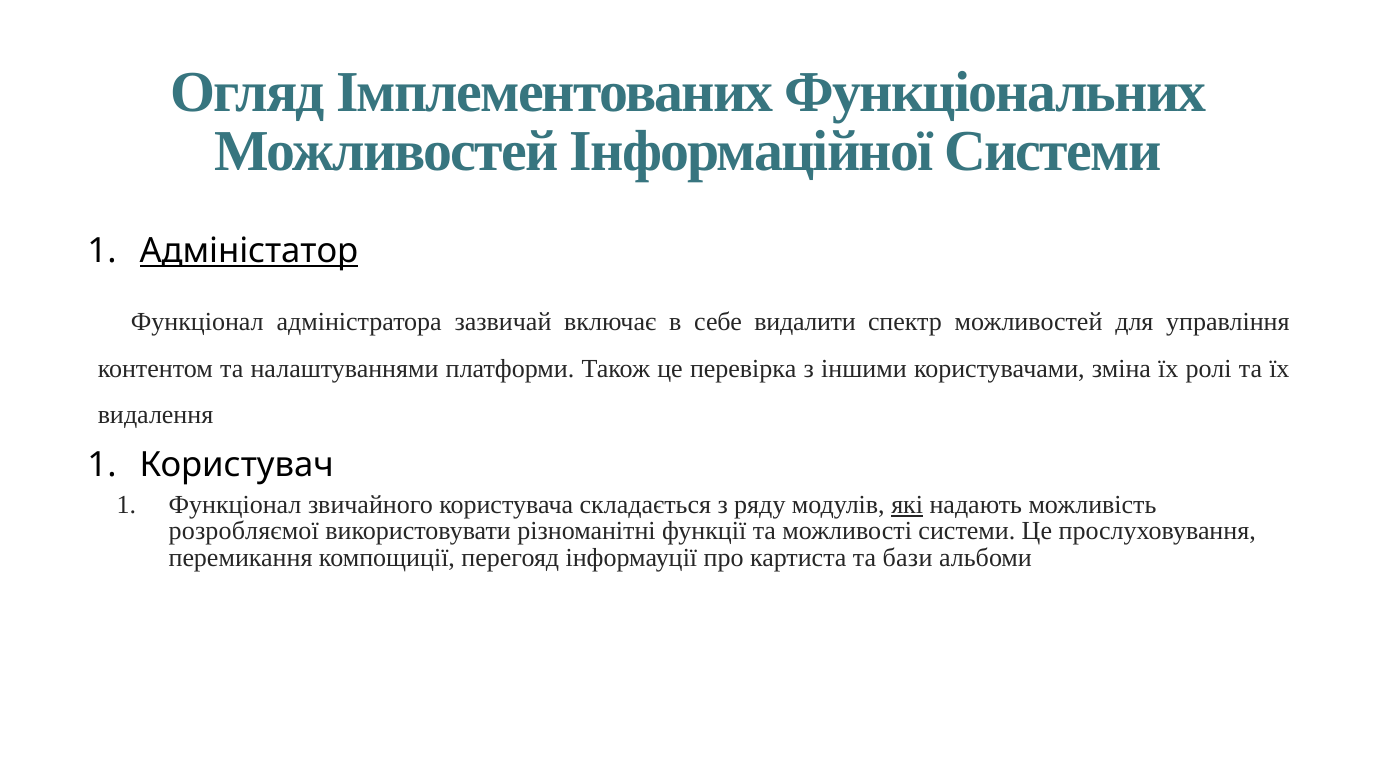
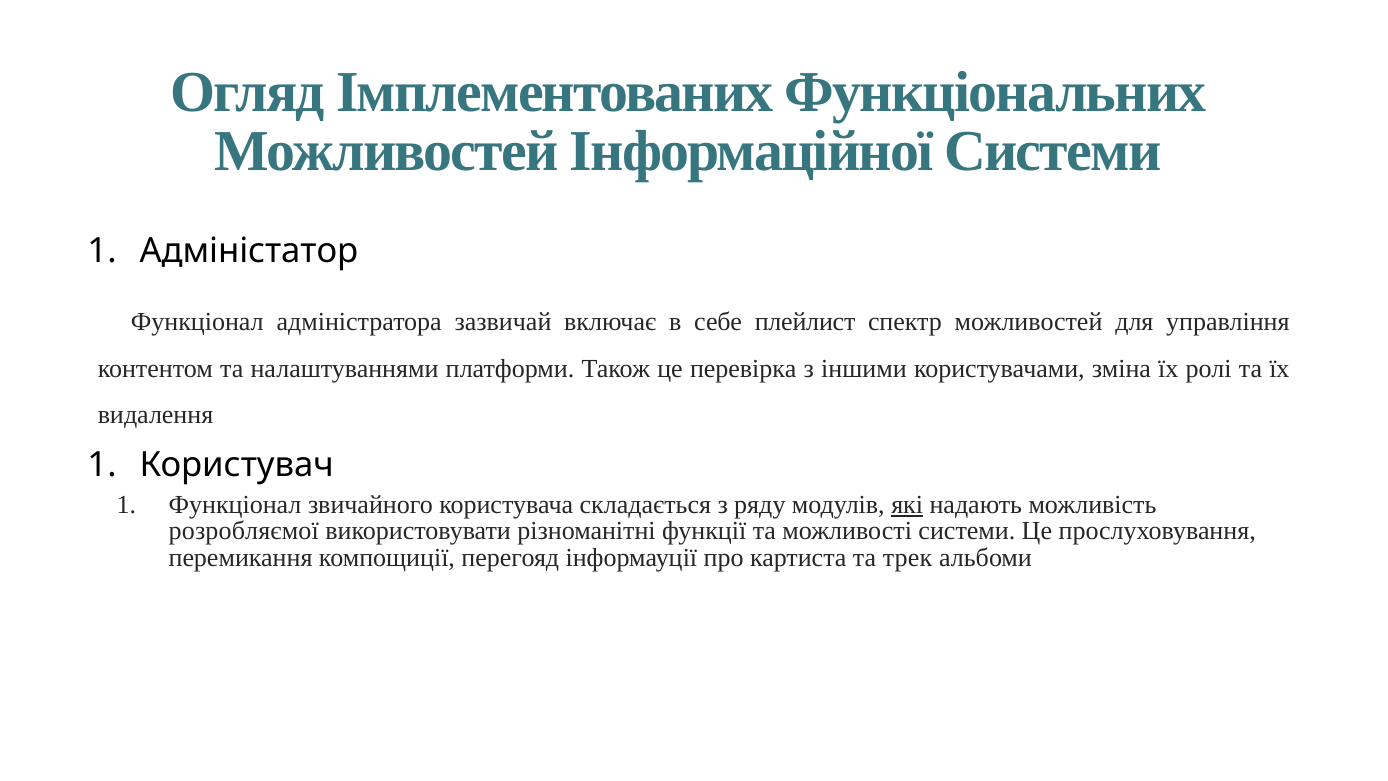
Адміністатор underline: present -> none
видалити: видалити -> плейлист
бази: бази -> трек
